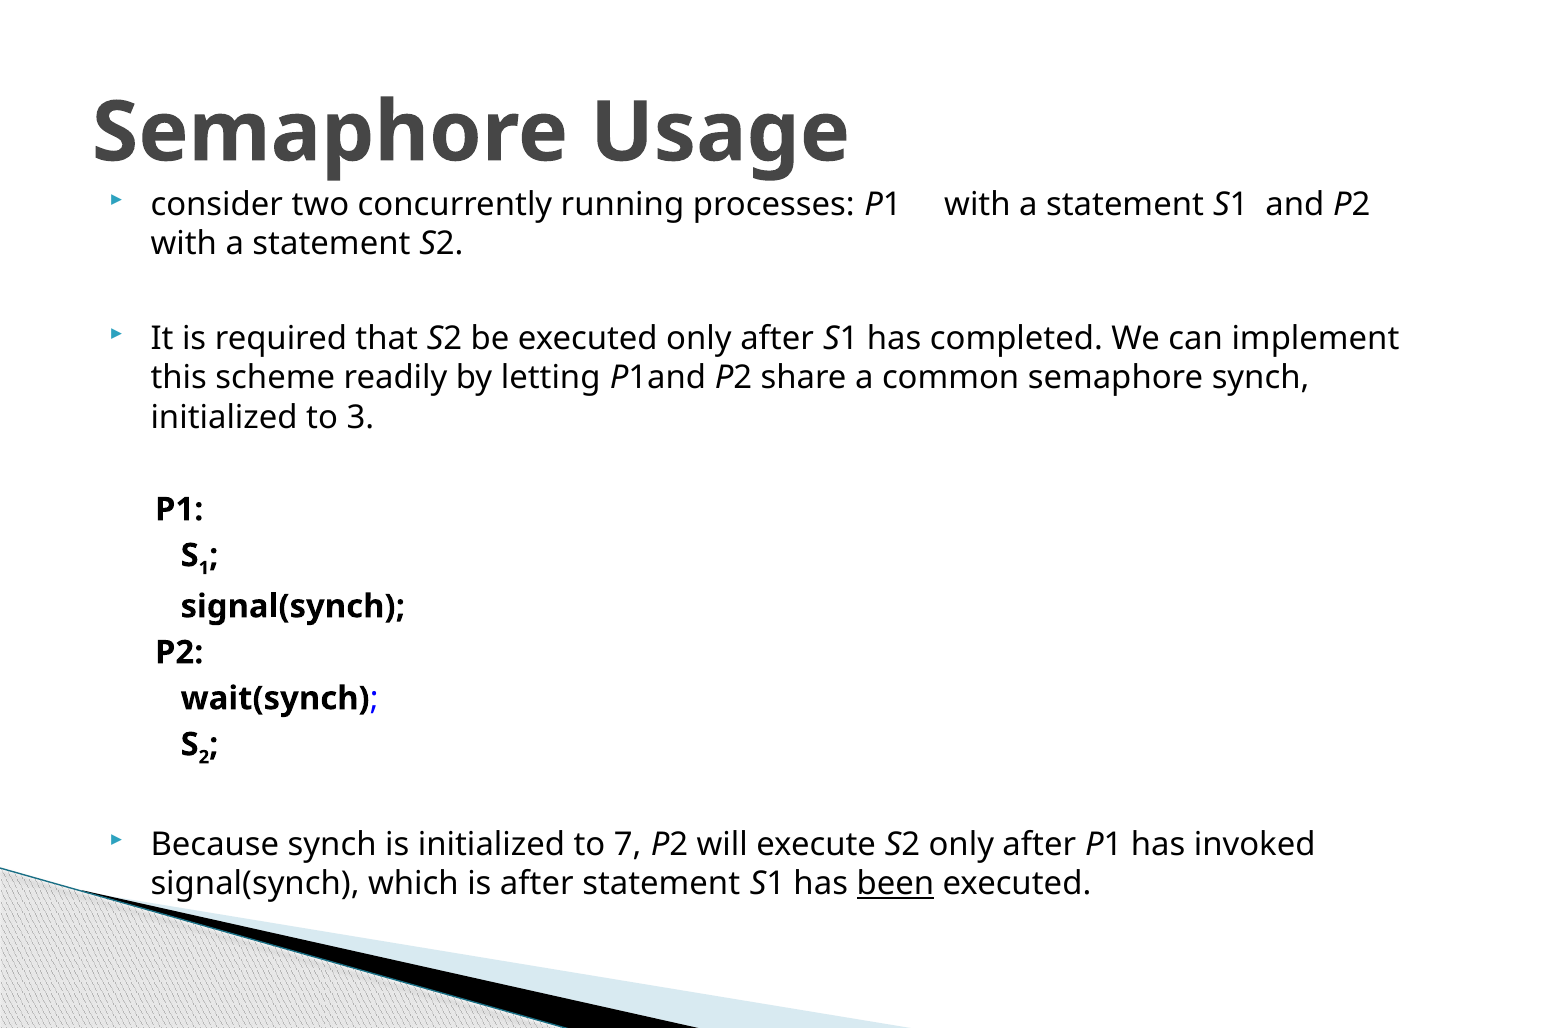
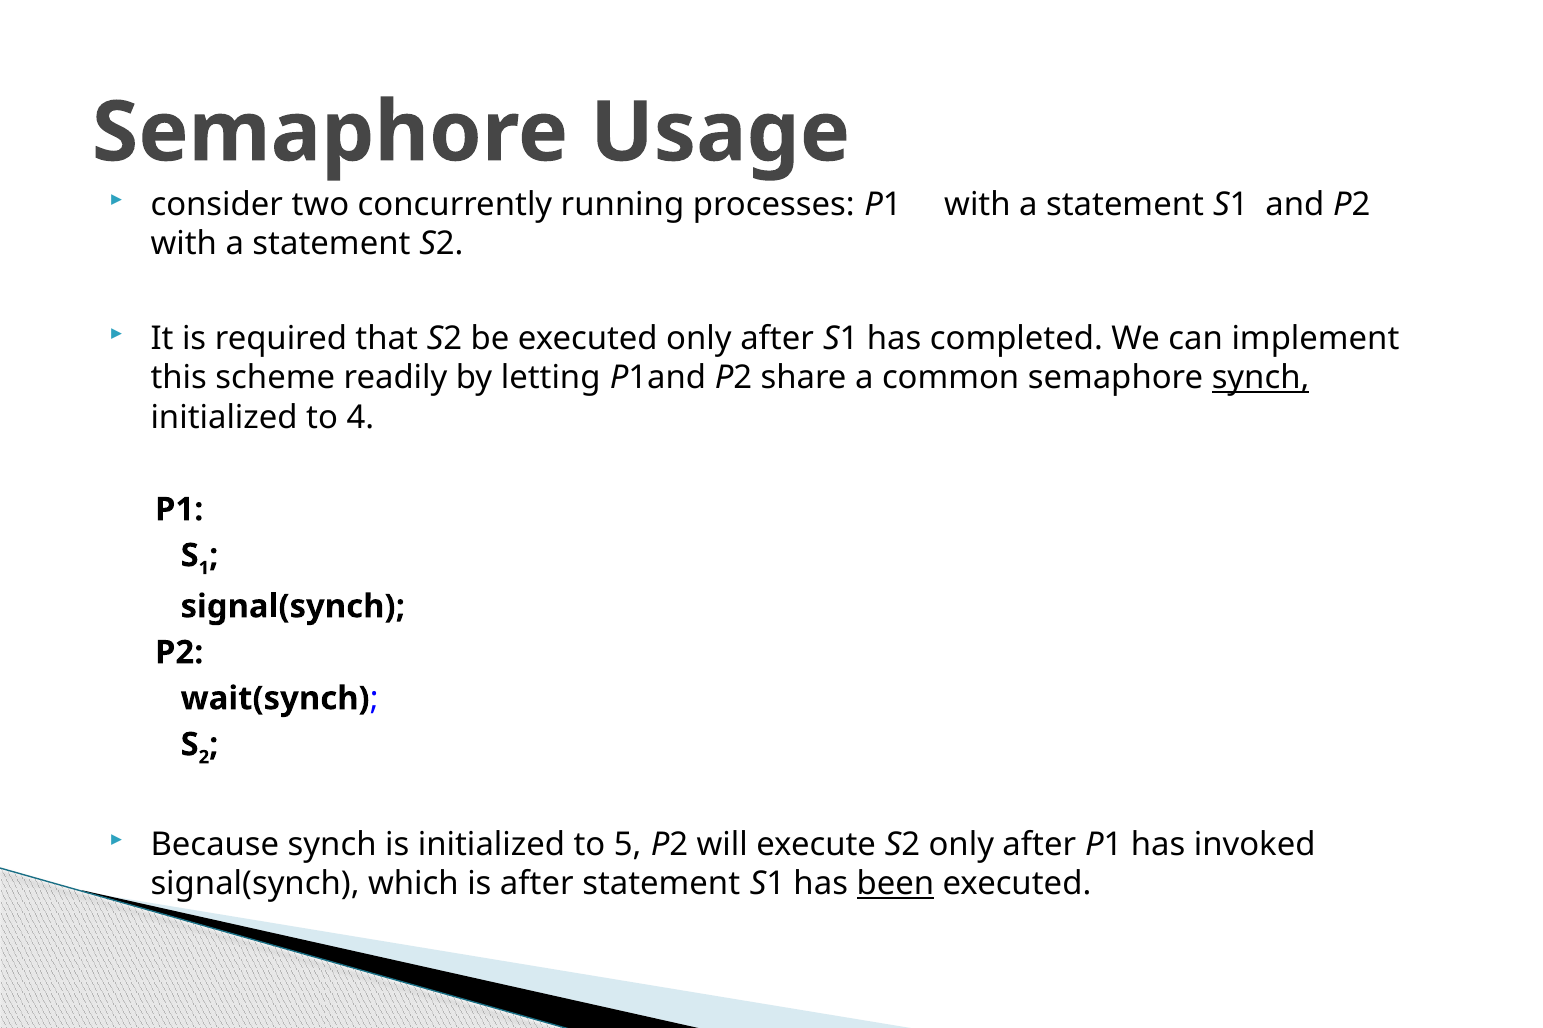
synch at (1261, 378) underline: none -> present
3: 3 -> 4
7: 7 -> 5
